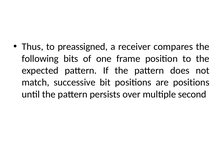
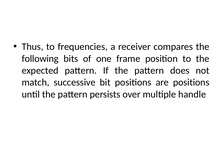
preassigned: preassigned -> frequencies
second: second -> handle
